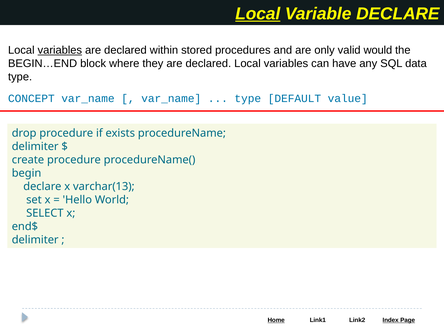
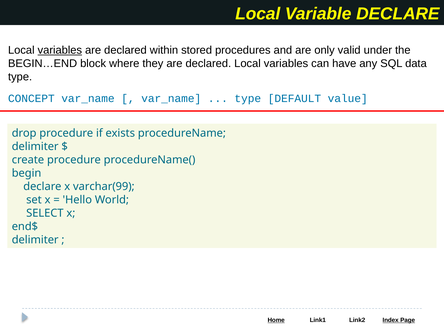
Local at (258, 14) underline: present -> none
would: would -> under
varchar(13: varchar(13 -> varchar(99
